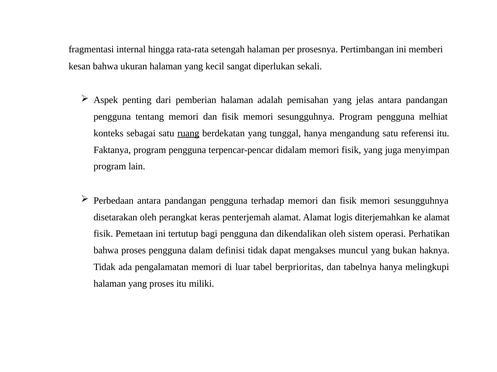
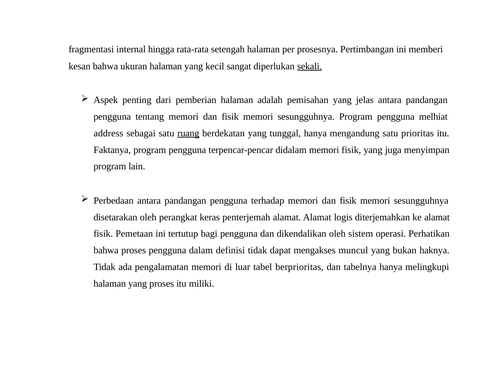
sekali underline: none -> present
konteks: konteks -> address
referensi: referensi -> prioritas
